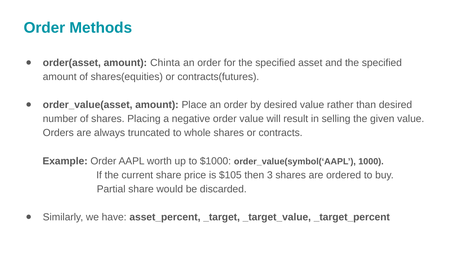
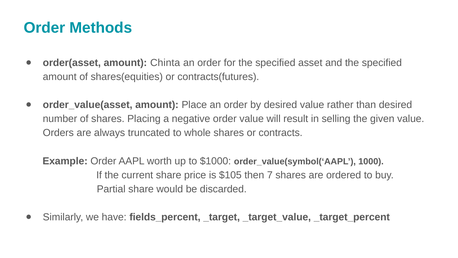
3: 3 -> 7
asset_percent: asset_percent -> fields_percent
